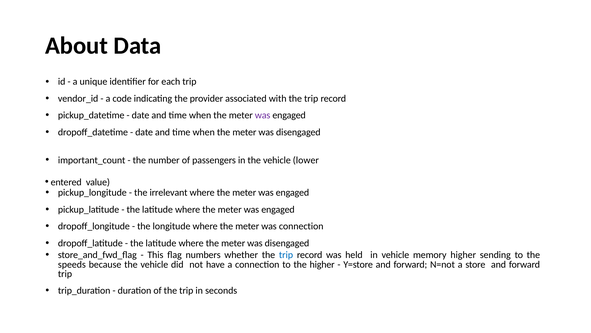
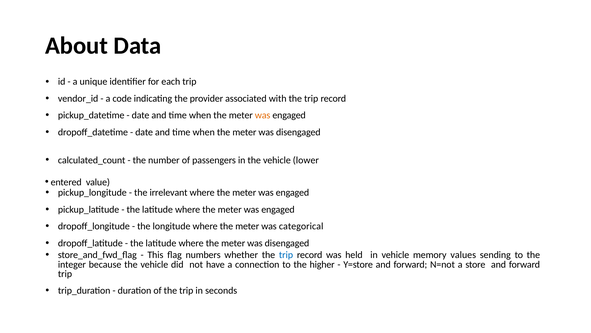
was at (263, 115) colour: purple -> orange
important_count: important_count -> calculated_count
was connection: connection -> categorical
memory higher: higher -> values
speeds: speeds -> integer
